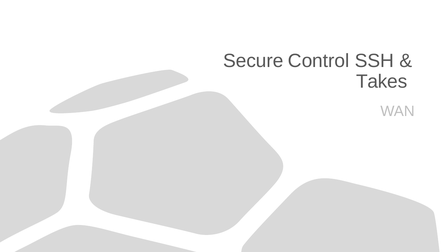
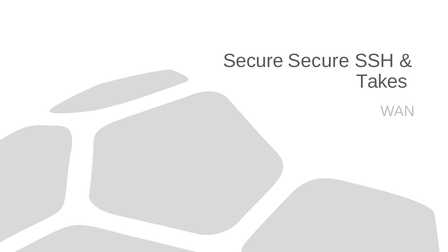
Secure Control: Control -> Secure
